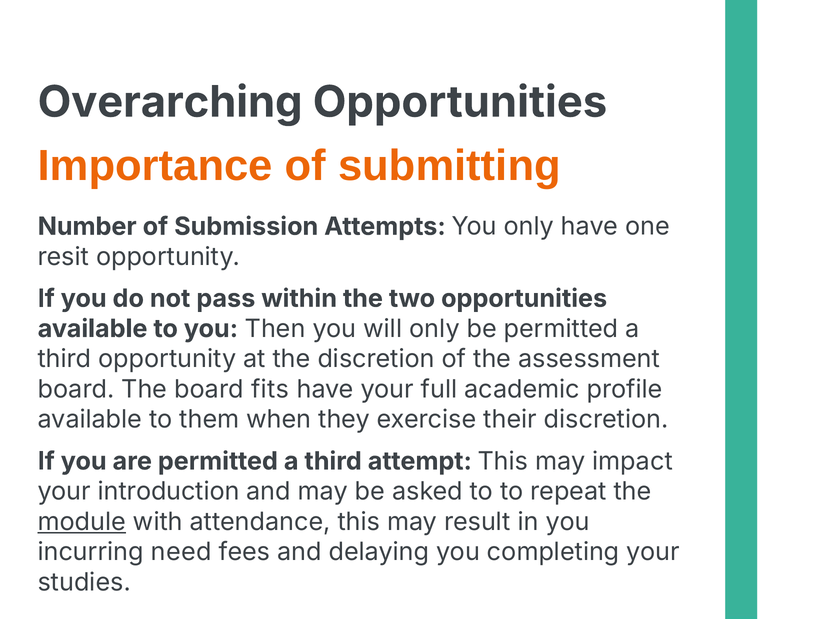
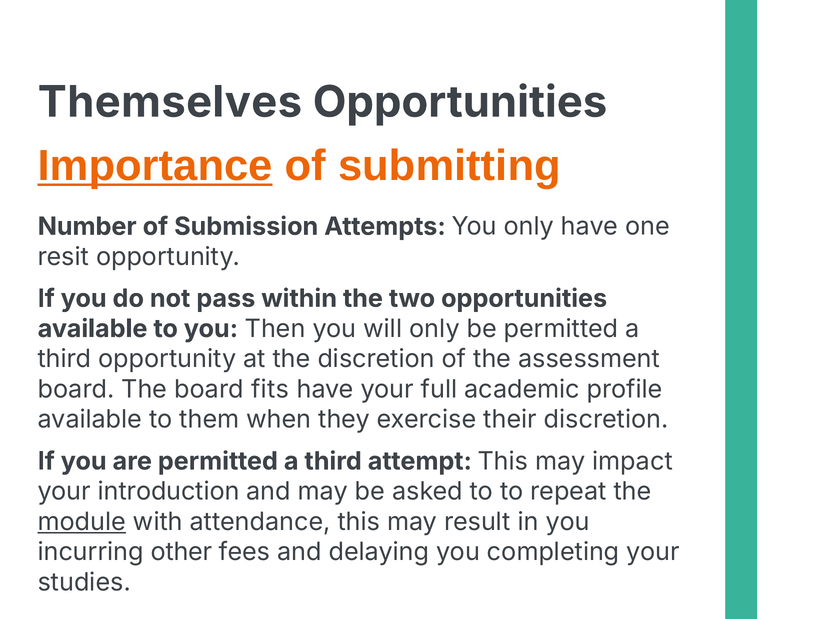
Overarching: Overarching -> Themselves
Importance underline: none -> present
need: need -> other
